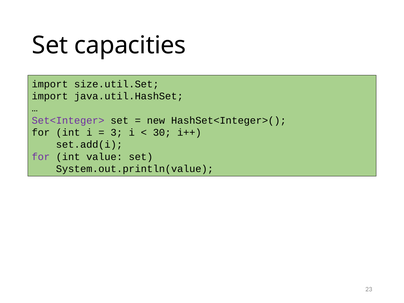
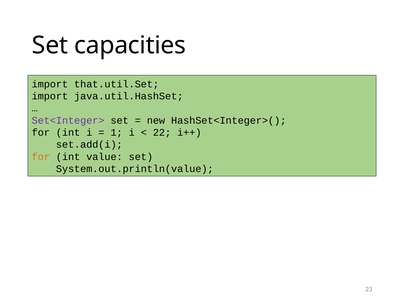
size.util.Set: size.util.Set -> that.util.Set
3: 3 -> 1
30: 30 -> 22
for at (41, 157) colour: purple -> orange
